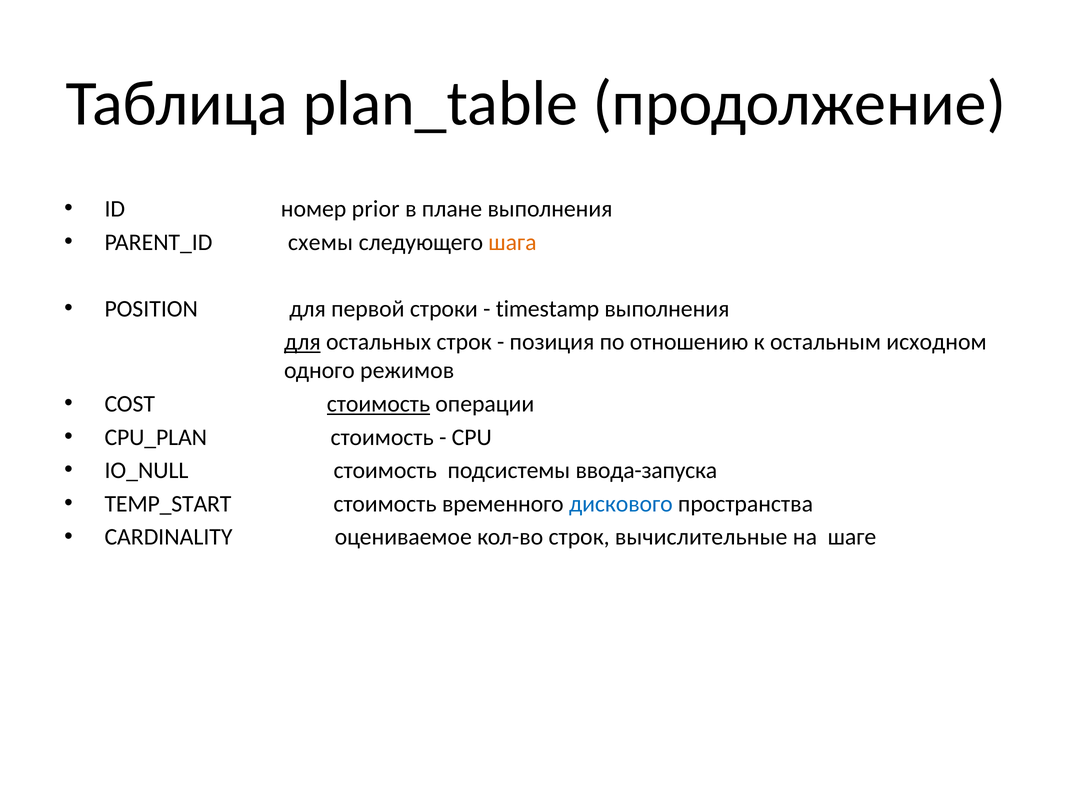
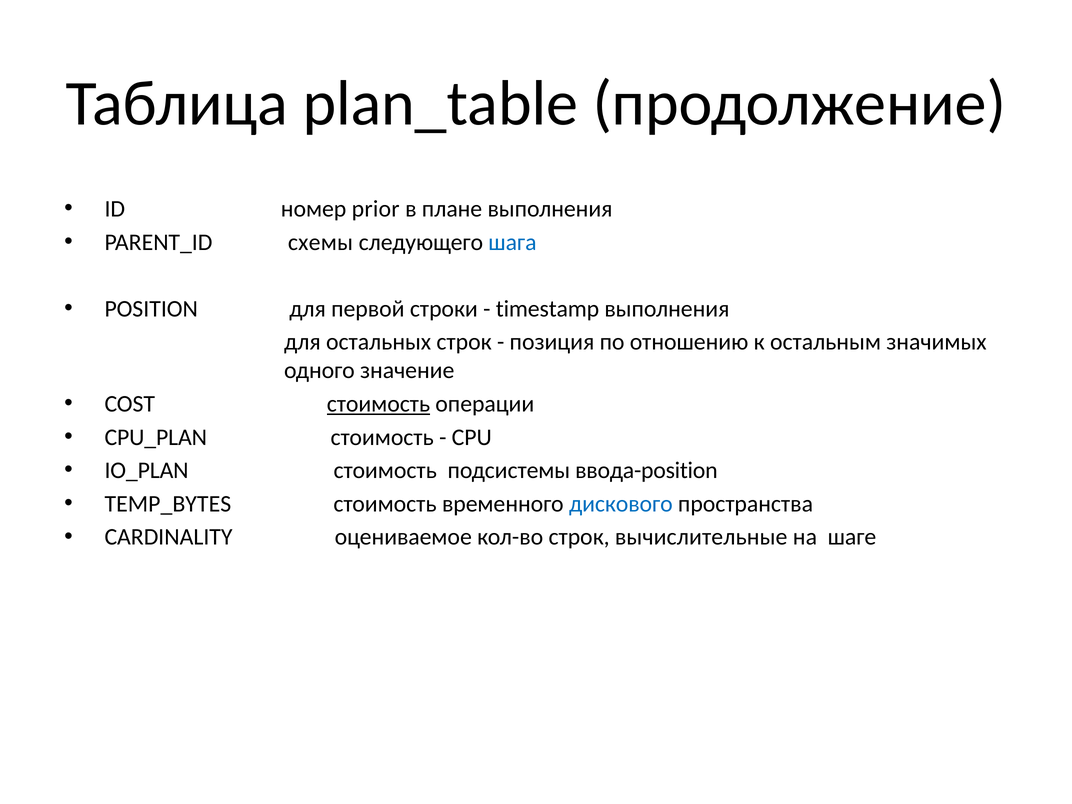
шага colour: orange -> blue
для at (302, 342) underline: present -> none
исходном: исходном -> значимых
режимов: режимов -> значение
IO_NULL: IO_NULL -> IO_PLAN
ввода-запуска: ввода-запуска -> ввода-position
TEMP_START: TEMP_START -> TEMP_BYTES
